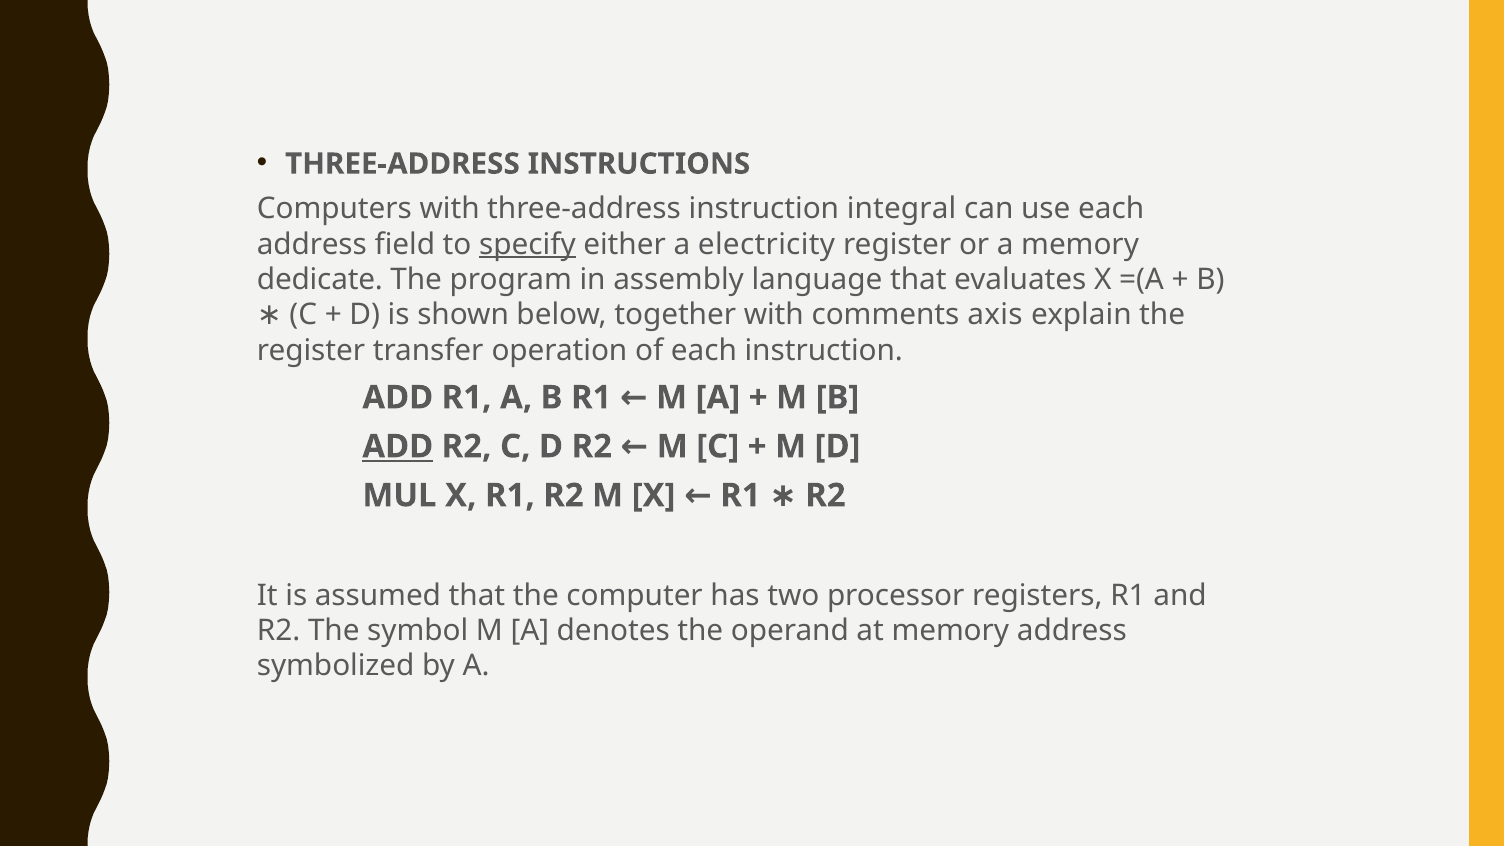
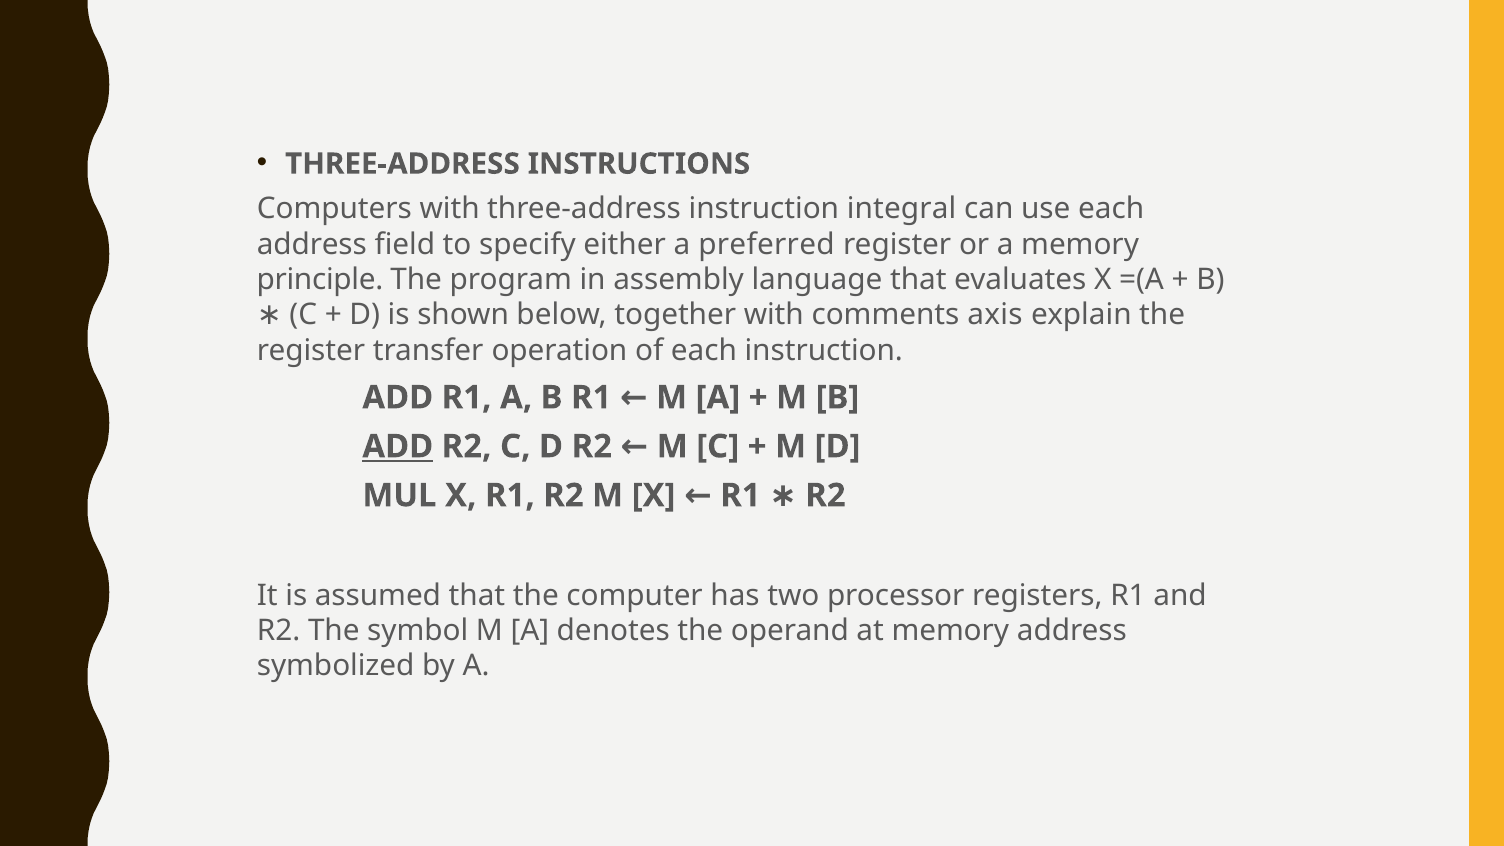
specify underline: present -> none
electricity: electricity -> preferred
dedicate: dedicate -> principle
